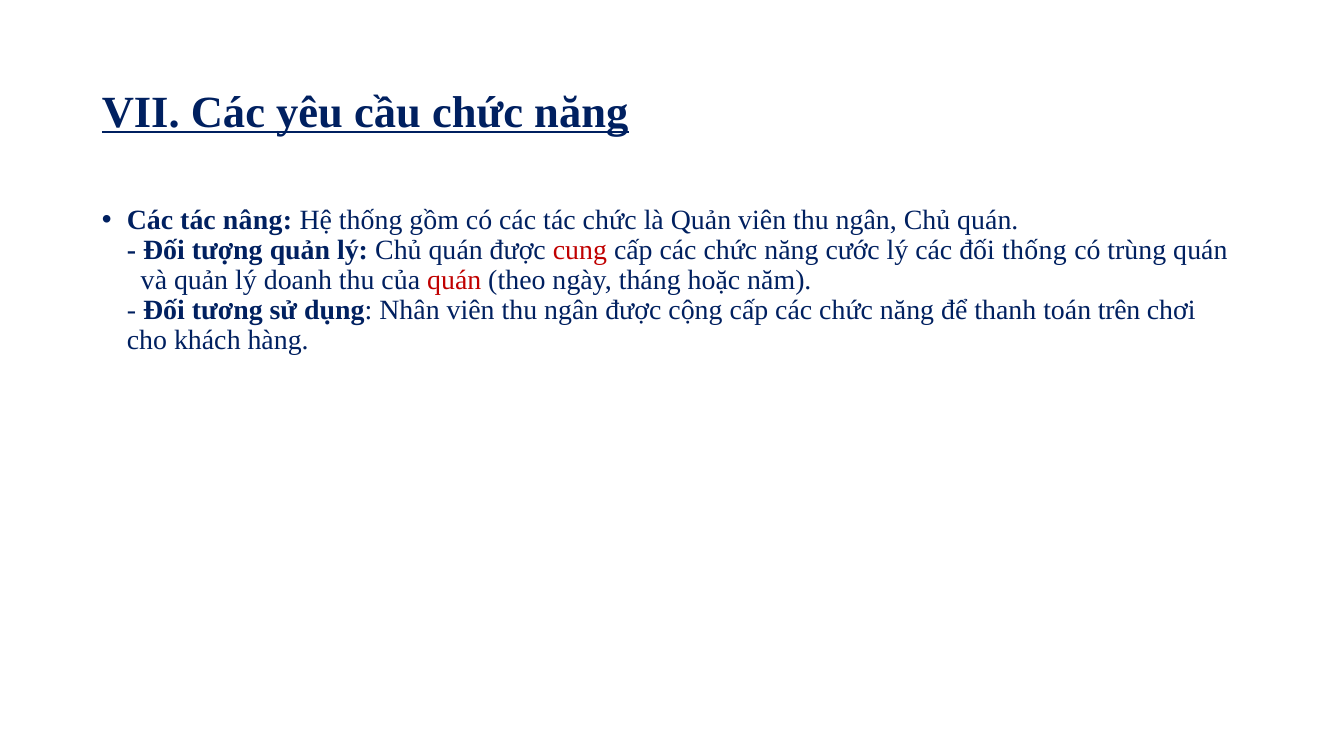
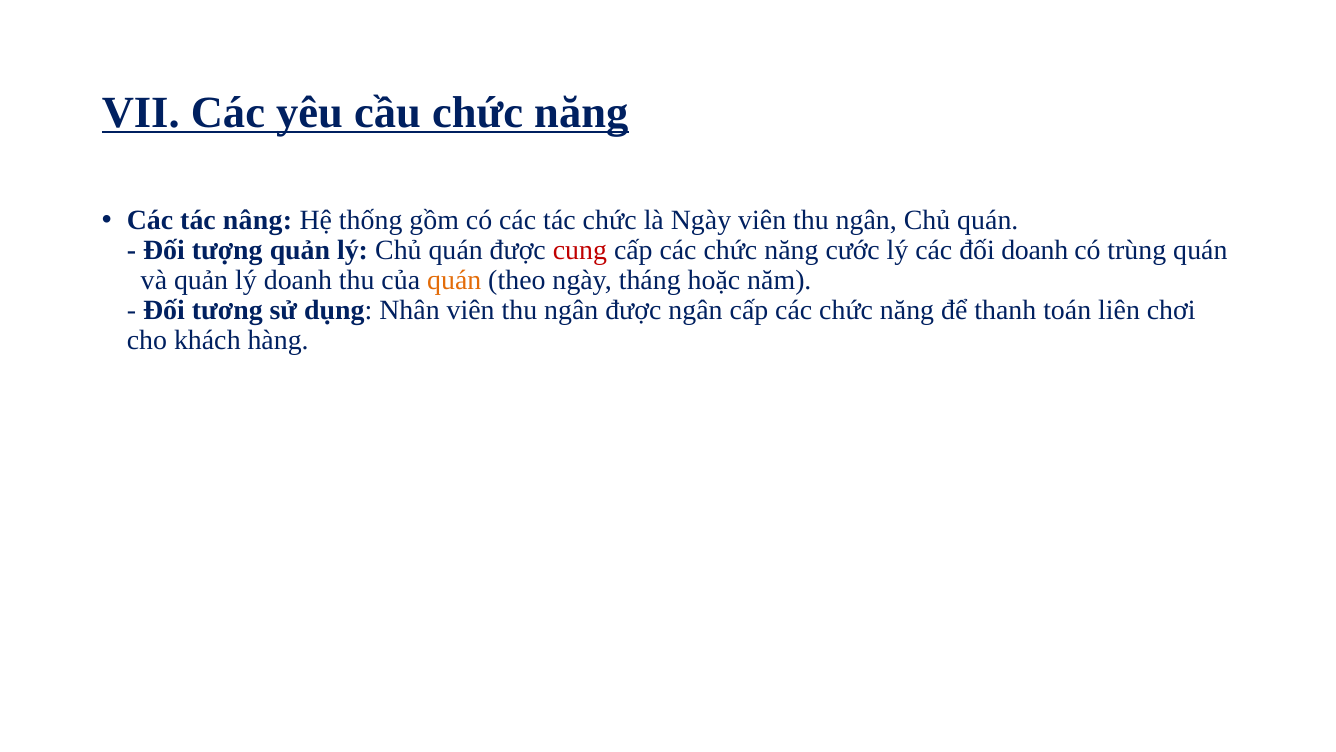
là Quản: Quản -> Ngày
đối thống: thống -> doanh
quán at (454, 280) colour: red -> orange
được cộng: cộng -> ngân
trên: trên -> liên
